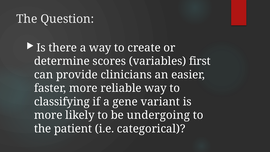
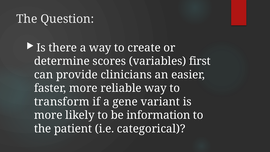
classifying: classifying -> transform
undergoing: undergoing -> information
